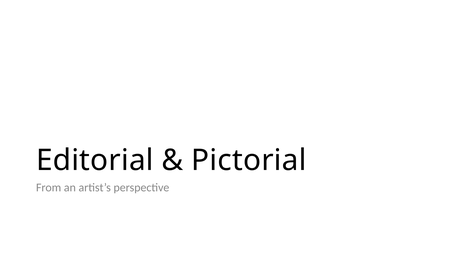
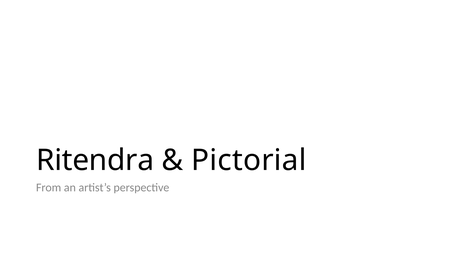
Editorial: Editorial -> Ritendra
